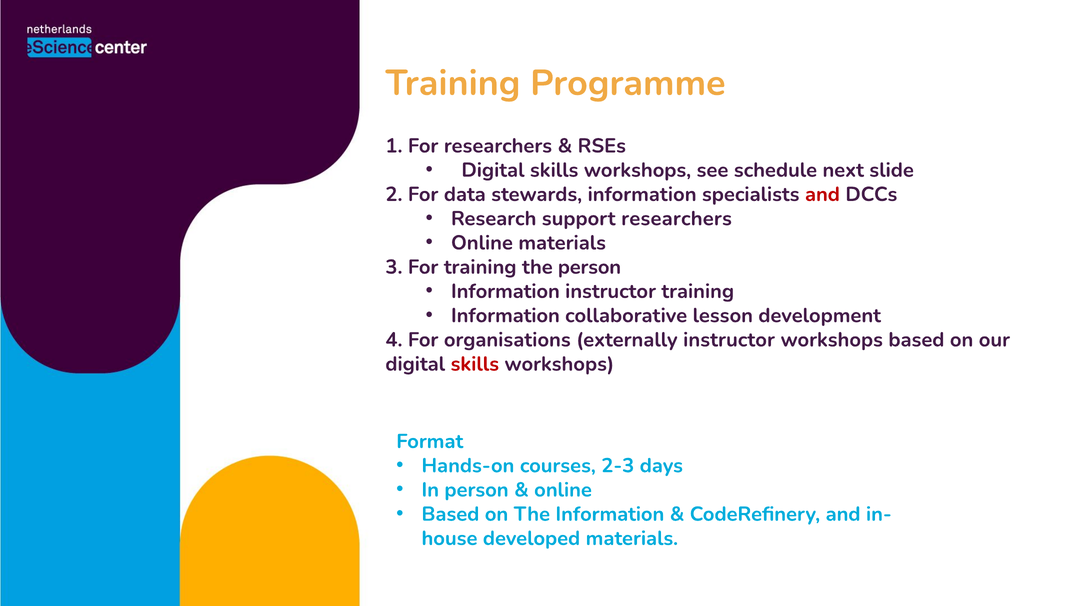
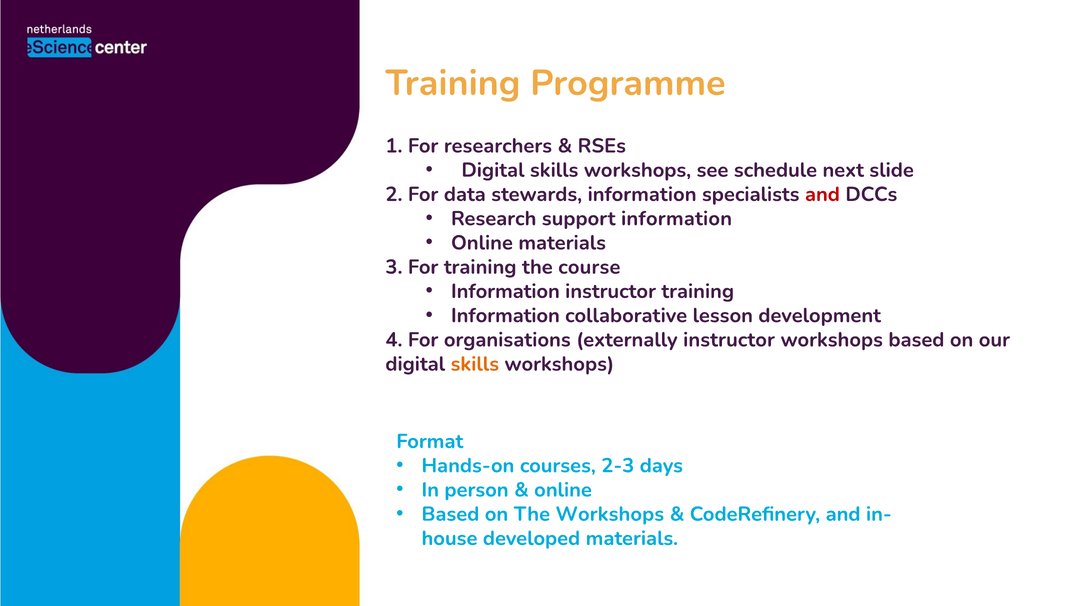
support researchers: researchers -> information
the person: person -> course
skills at (475, 364) colour: red -> orange
The Information: Information -> Workshops
